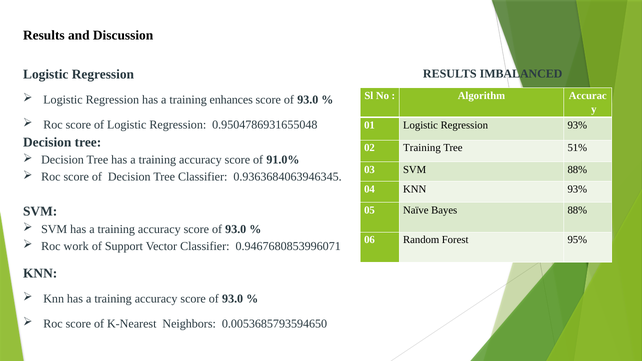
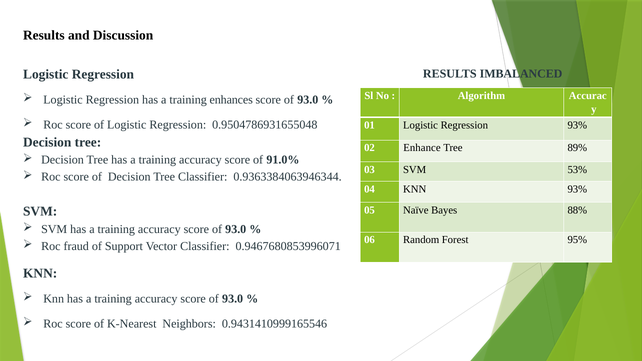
02 Training: Training -> Enhance
51%: 51% -> 89%
SVM 88%: 88% -> 53%
0.9363684063946345: 0.9363684063946345 -> 0.9363384063946344
work: work -> fraud
0.0053685793594650: 0.0053685793594650 -> 0.9431410999165546
